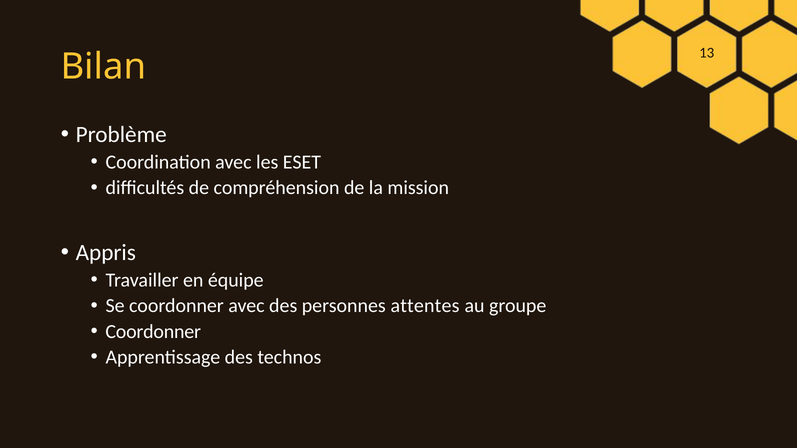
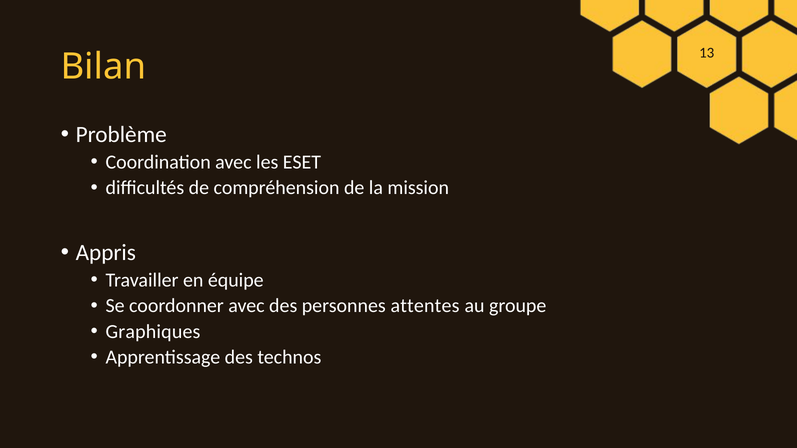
Coordonner at (153, 332): Coordonner -> Graphiques
